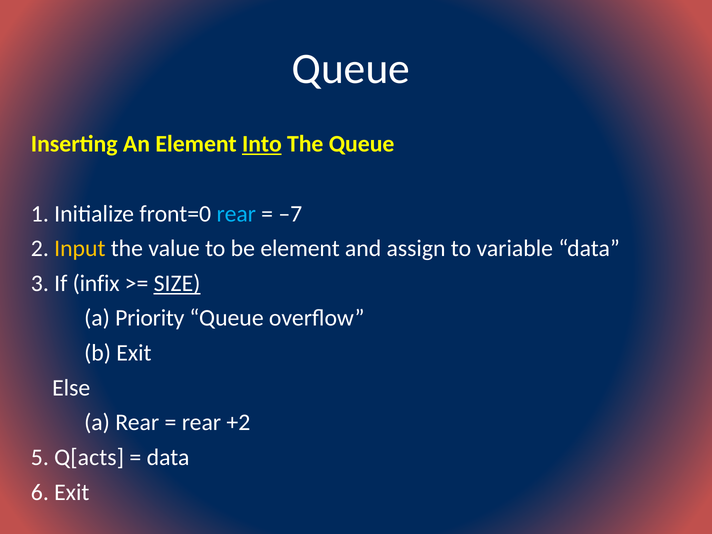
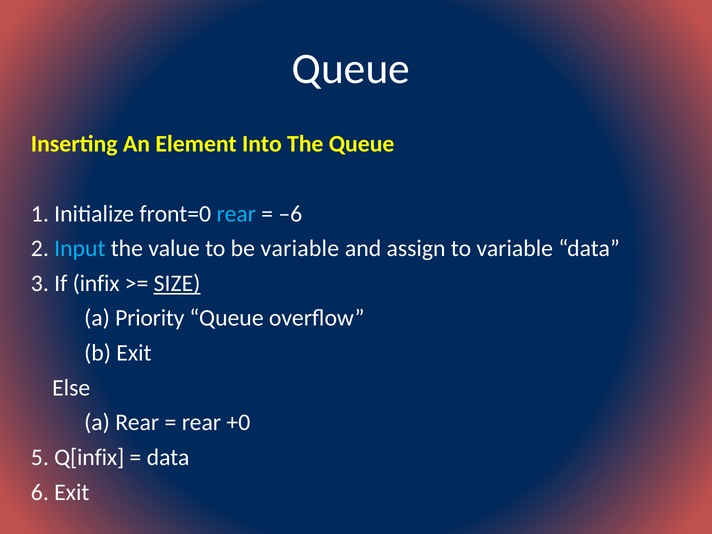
Into underline: present -> none
–7: –7 -> –6
Input colour: yellow -> light blue
be element: element -> variable
+2: +2 -> +0
Q[acts: Q[acts -> Q[infix
